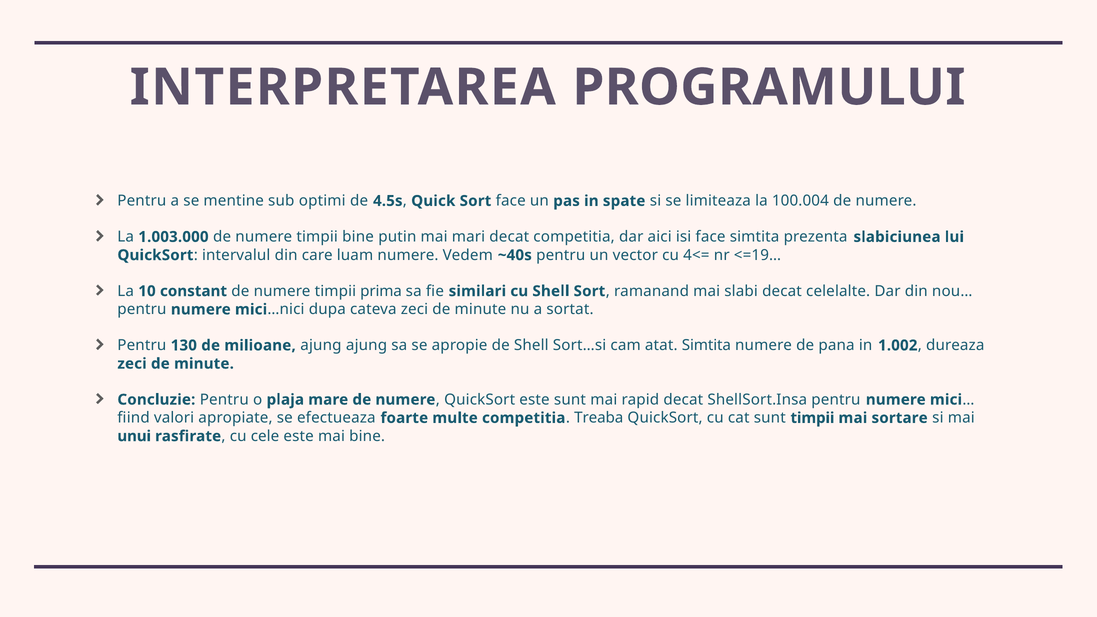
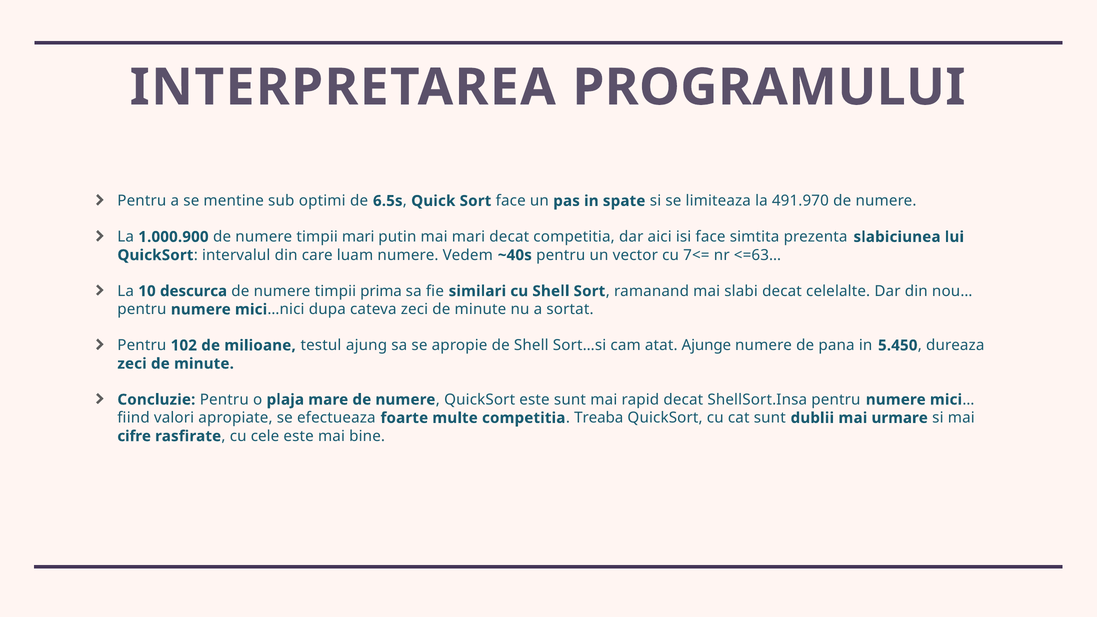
4.5s: 4.5s -> 6.5s
100.004: 100.004 -> 491.970
1.003.000: 1.003.000 -> 1.000.900
timpii bine: bine -> mari
4<=: 4<= -> 7<=
<=19…: <=19… -> <=63…
constant: constant -> descurca
130: 130 -> 102
milioane ajung: ajung -> testul
atat Simtita: Simtita -> Ajunge
1.002: 1.002 -> 5.450
sunt timpii: timpii -> dublii
sortare: sortare -> urmare
unui: unui -> cifre
